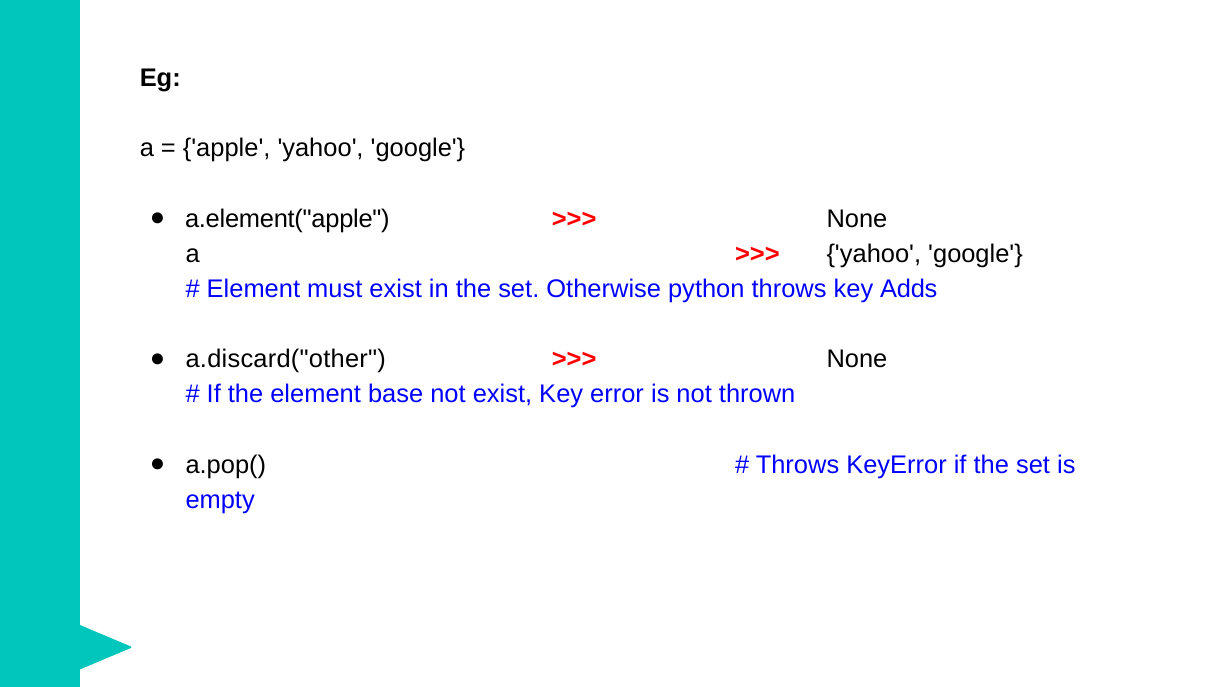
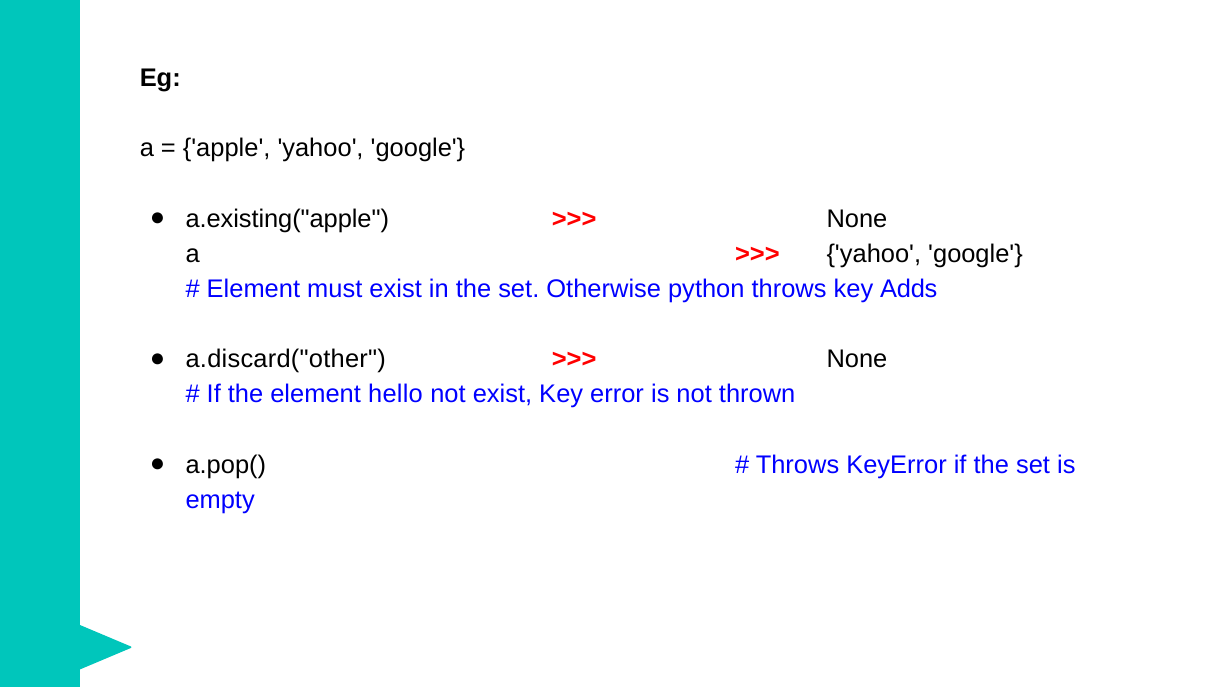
a.element("apple: a.element("apple -> a.existing("apple
base: base -> hello
